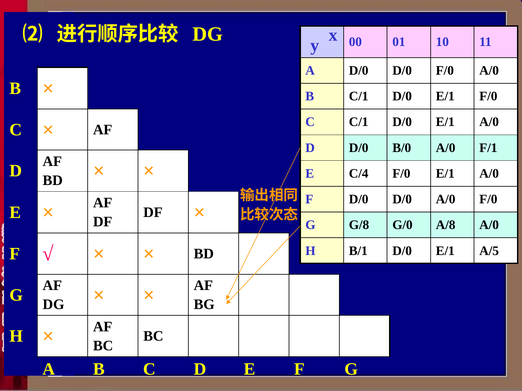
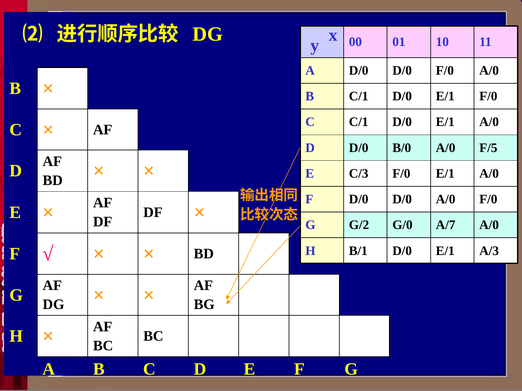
F/1: F/1 -> F/5
C/4: C/4 -> C/3
G/8: G/8 -> G/2
A/8: A/8 -> A/7
A/5: A/5 -> A/3
